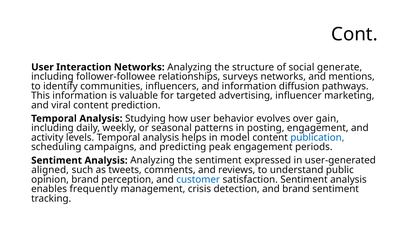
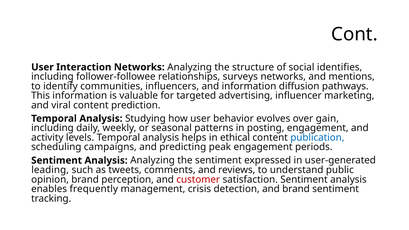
generate: generate -> identifies
model: model -> ethical
aligned: aligned -> leading
customer colour: blue -> red
